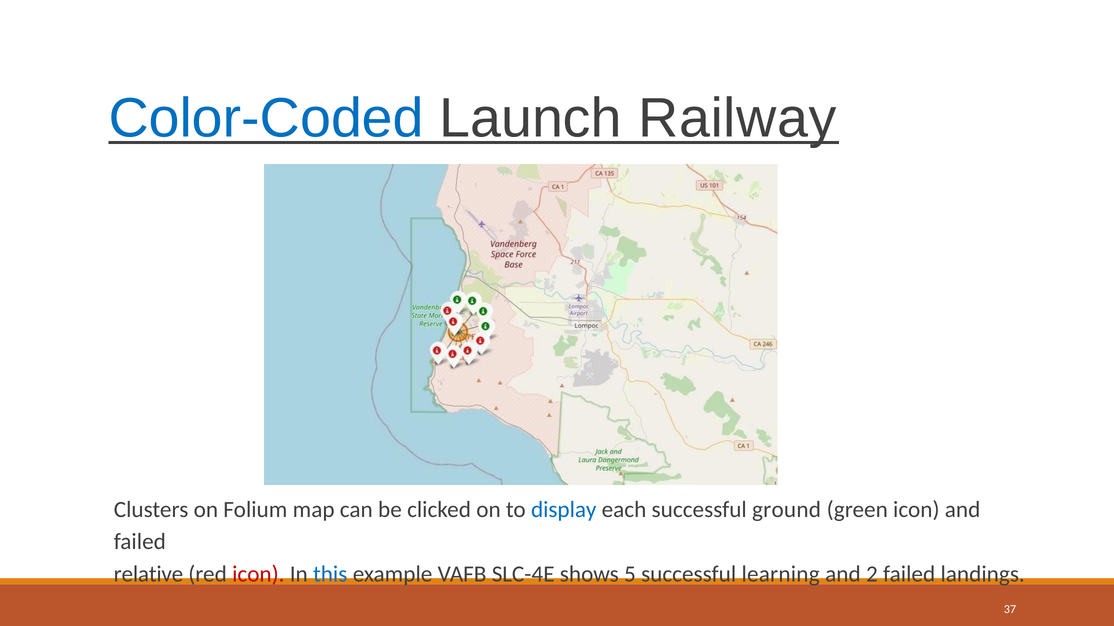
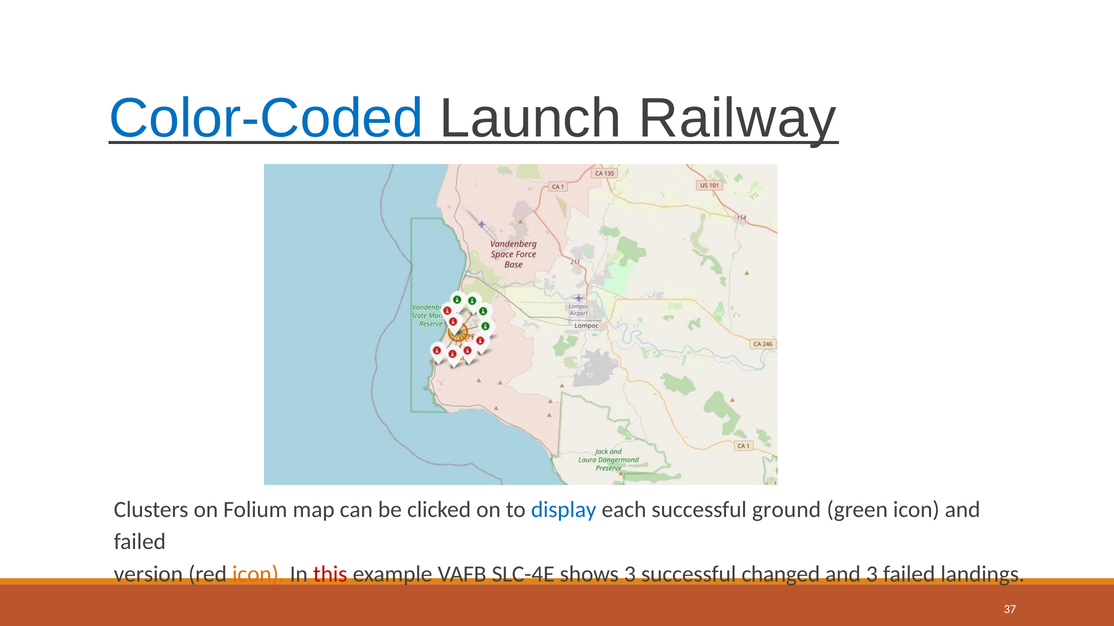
relative: relative -> version
icon at (258, 574) colour: red -> orange
this colour: blue -> red
shows 5: 5 -> 3
learning: learning -> changed
and 2: 2 -> 3
